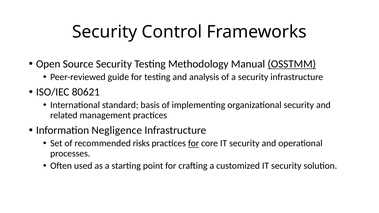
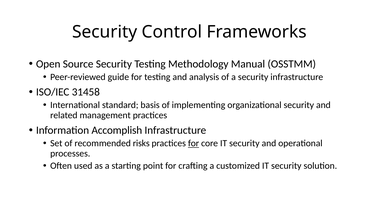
OSSTMM underline: present -> none
80621: 80621 -> 31458
Negligence: Negligence -> Accomplish
